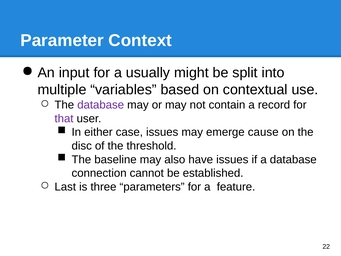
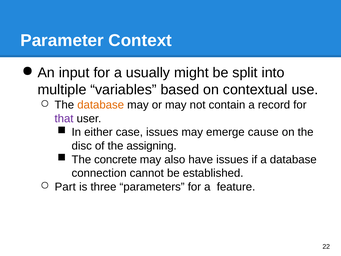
database at (101, 105) colour: purple -> orange
threshold: threshold -> assigning
baseline: baseline -> concrete
Last: Last -> Part
